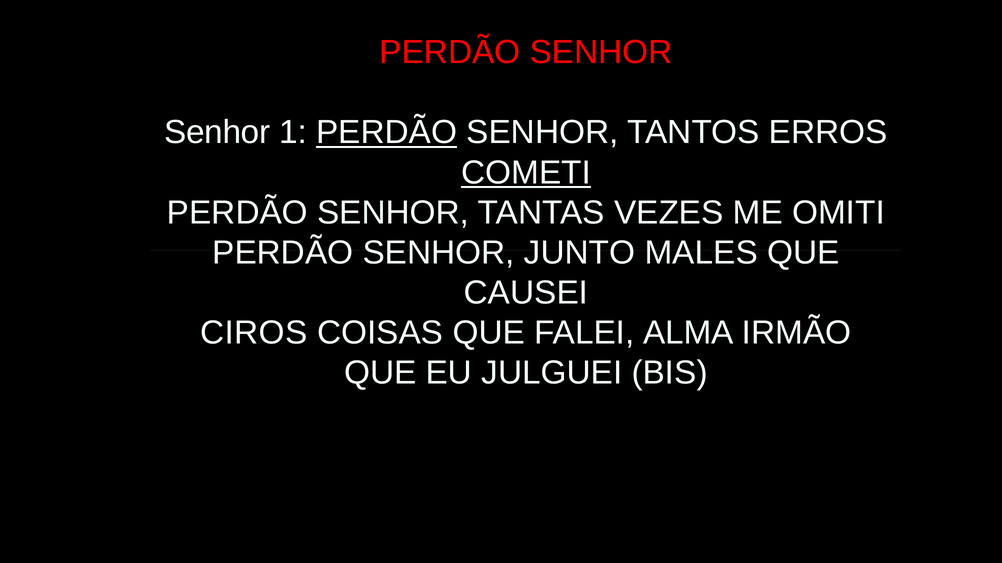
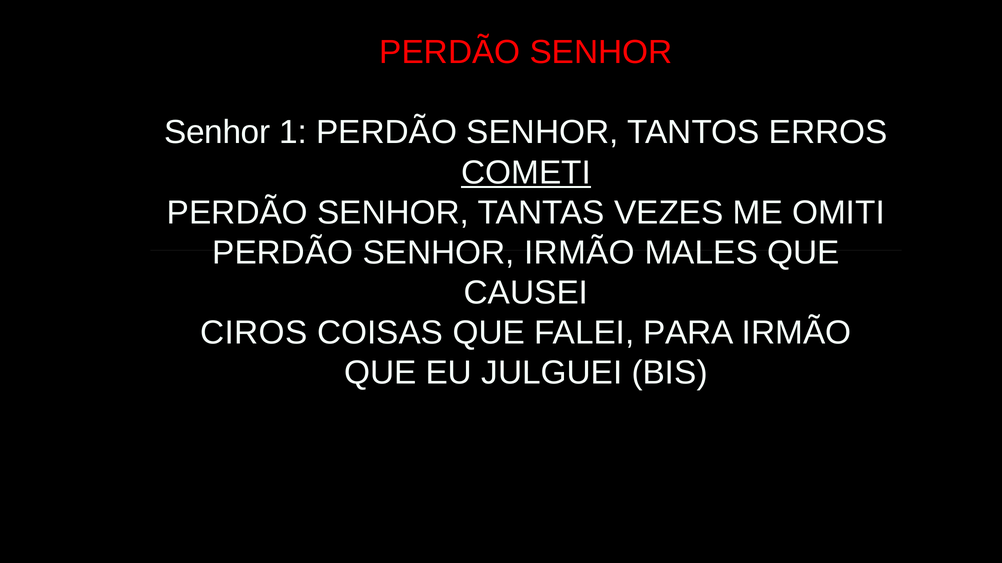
PERDÃO at (387, 133) underline: present -> none
SENHOR JUNTO: JUNTO -> IRMÃO
ALMA: ALMA -> PARA
